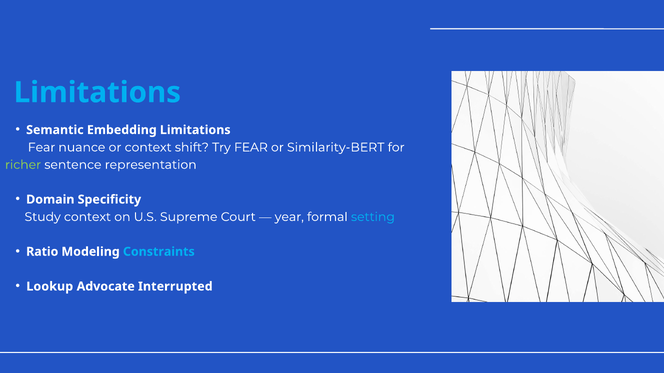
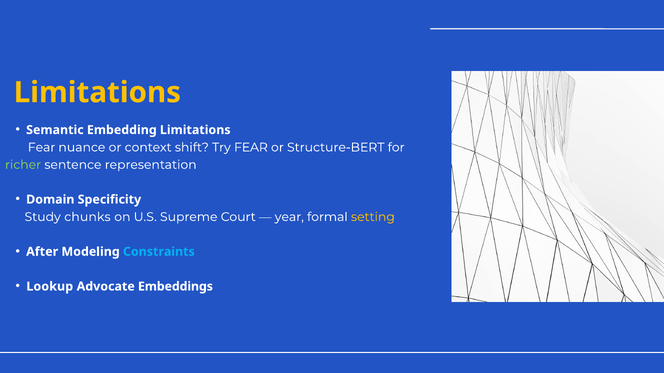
Limitations at (97, 93) colour: light blue -> yellow
Similarity-BERT: Similarity-BERT -> Structure-BERT
Study context: context -> chunks
setting colour: light blue -> yellow
Ratio: Ratio -> After
Interrupted: Interrupted -> Embeddings
